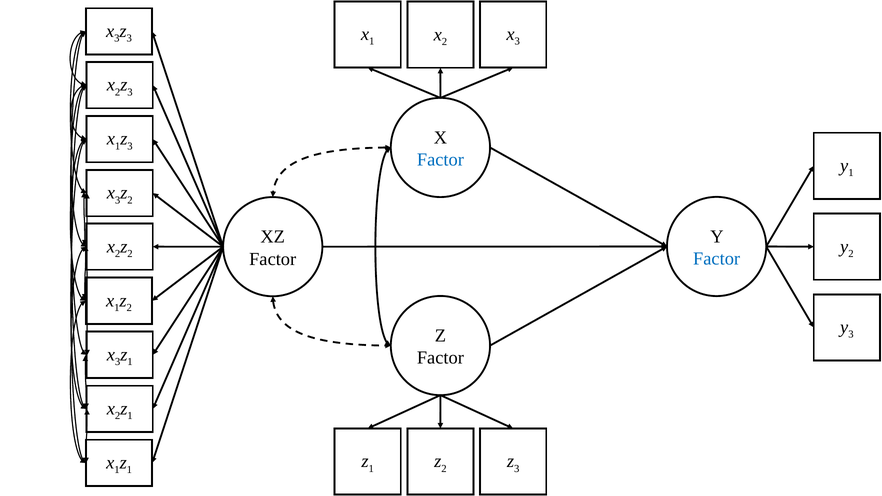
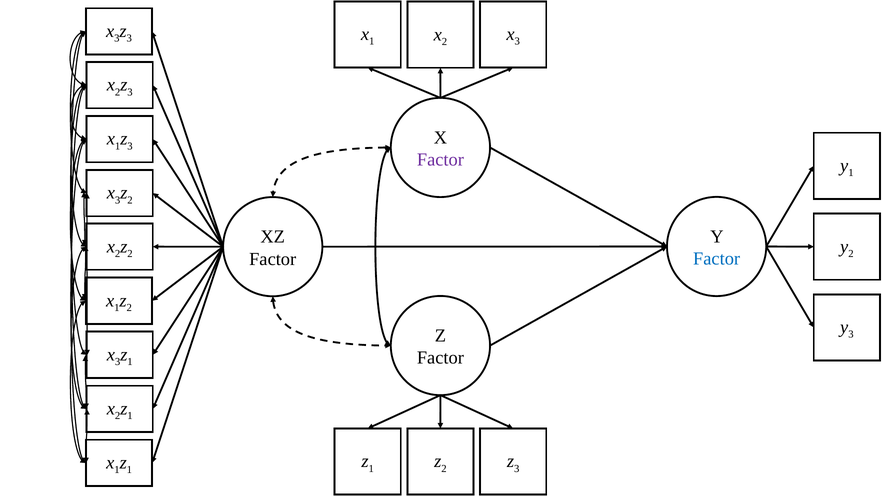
Factor at (440, 160) colour: blue -> purple
